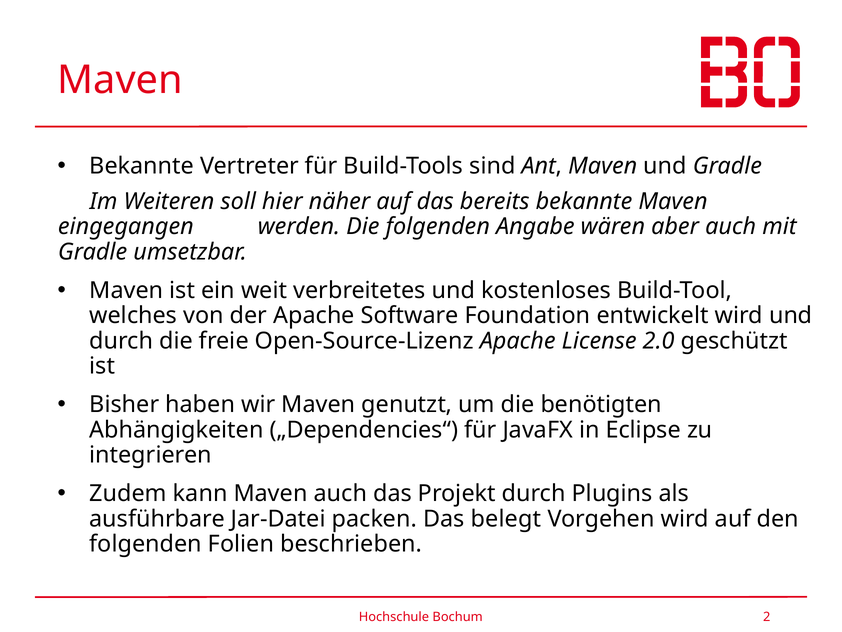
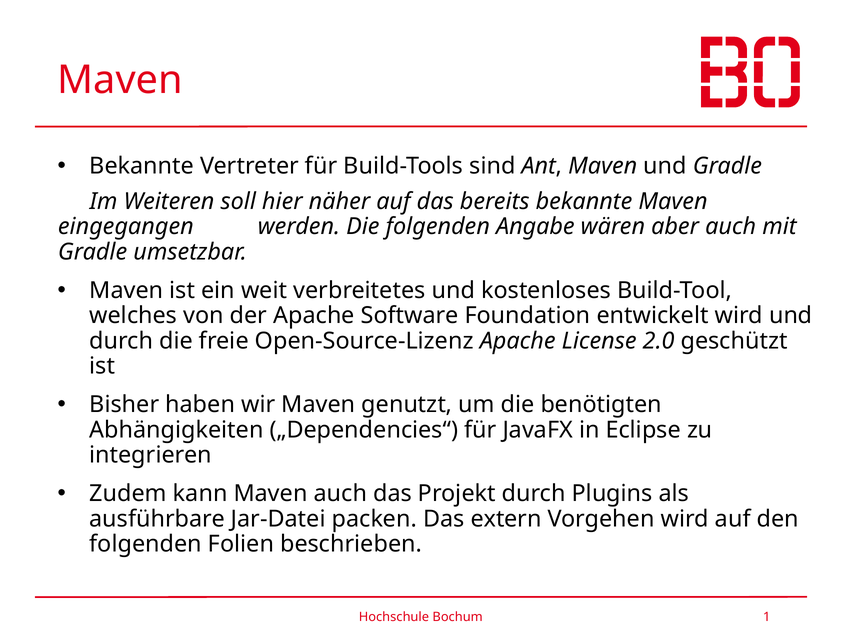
belegt: belegt -> extern
2: 2 -> 1
